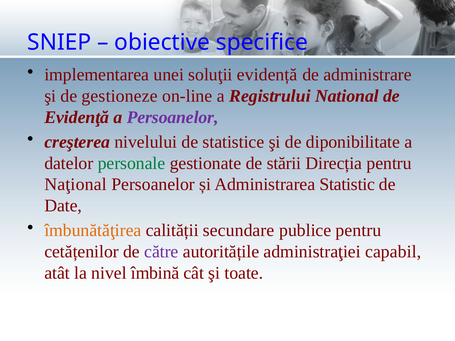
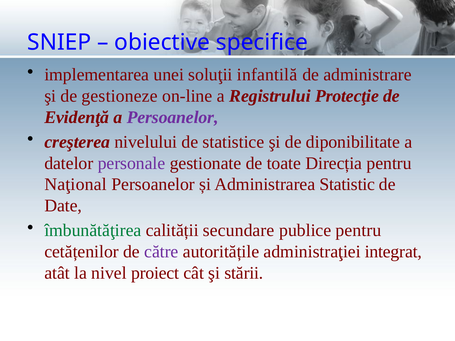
evidență: evidență -> infantilă
National: National -> Protecţie
personale colour: green -> purple
stării: stării -> toate
îmbunătăţirea colour: orange -> green
capabil: capabil -> integrat
îmbină: îmbină -> proiect
toate: toate -> stării
